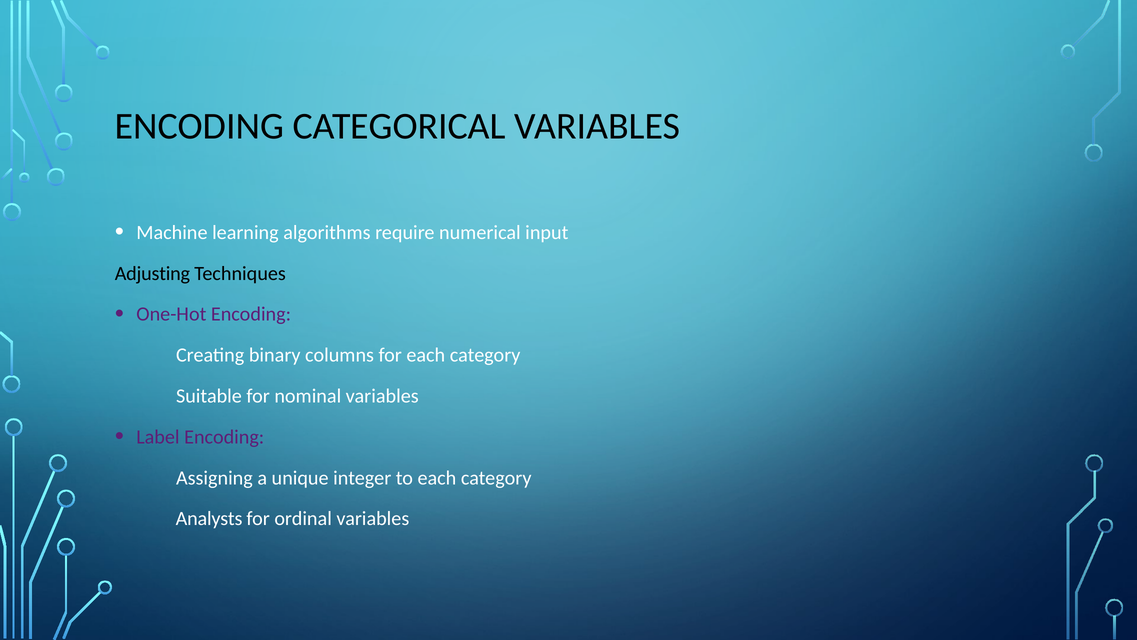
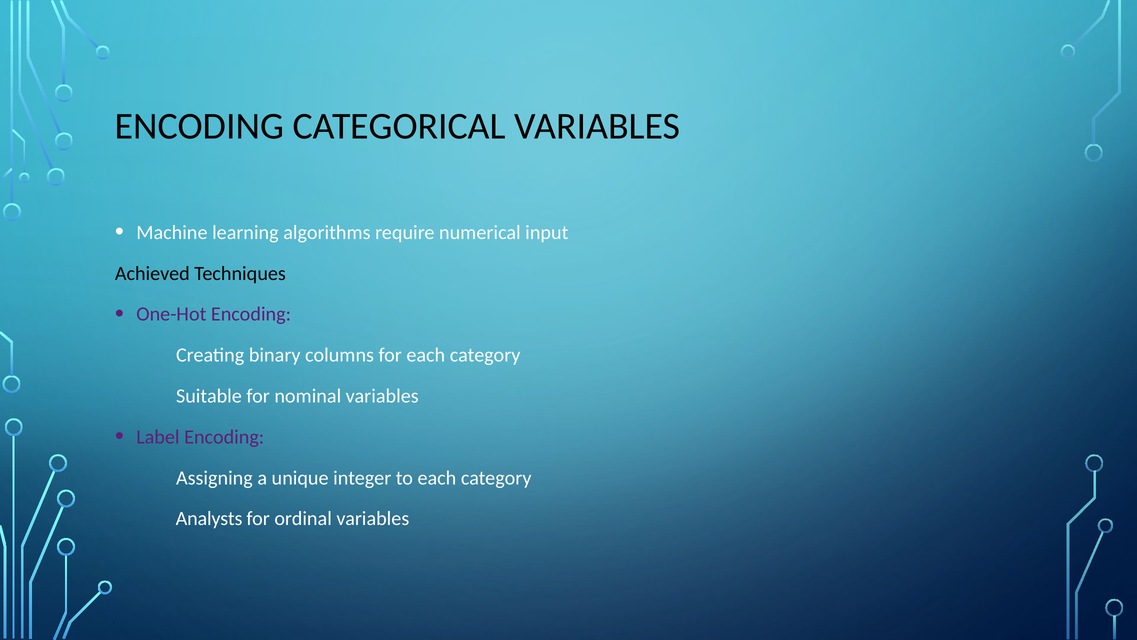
Adjusting: Adjusting -> Achieved
